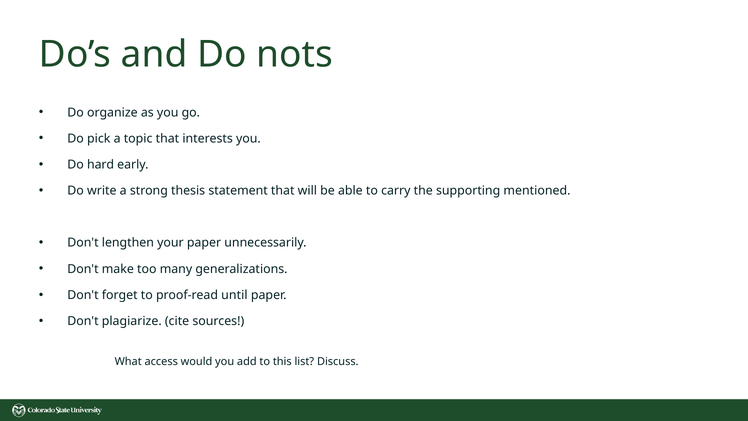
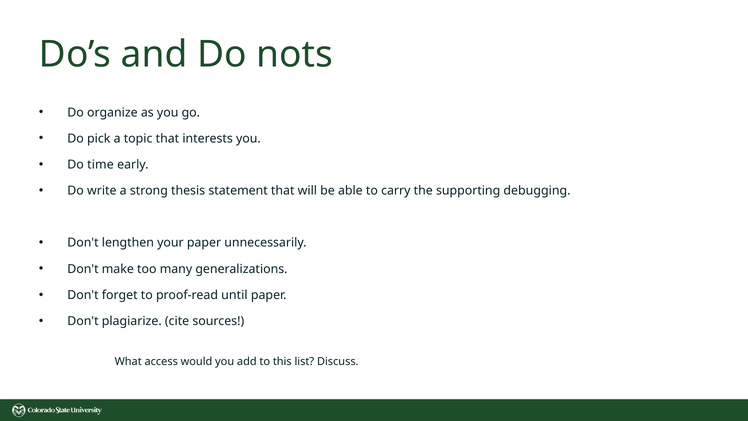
hard: hard -> time
mentioned: mentioned -> debugging
